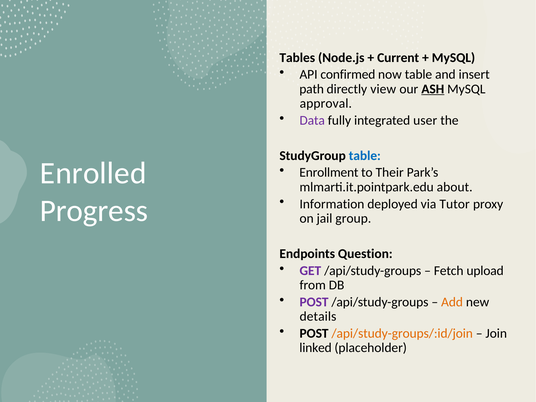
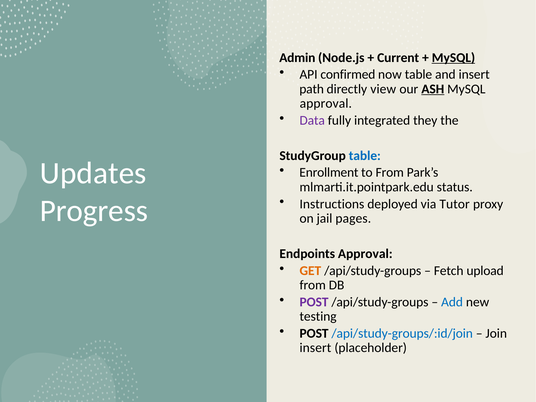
Tables: Tables -> Admin
MySQL at (453, 58) underline: none -> present
user: user -> they
Enrolled: Enrolled -> Updates
to Their: Their -> From
about: about -> status
Information: Information -> Instructions
group: group -> pages
Endpoints Question: Question -> Approval
GET colour: purple -> orange
Add colour: orange -> blue
details: details -> testing
/api/study-groups/:id/join colour: orange -> blue
linked at (316, 348): linked -> insert
